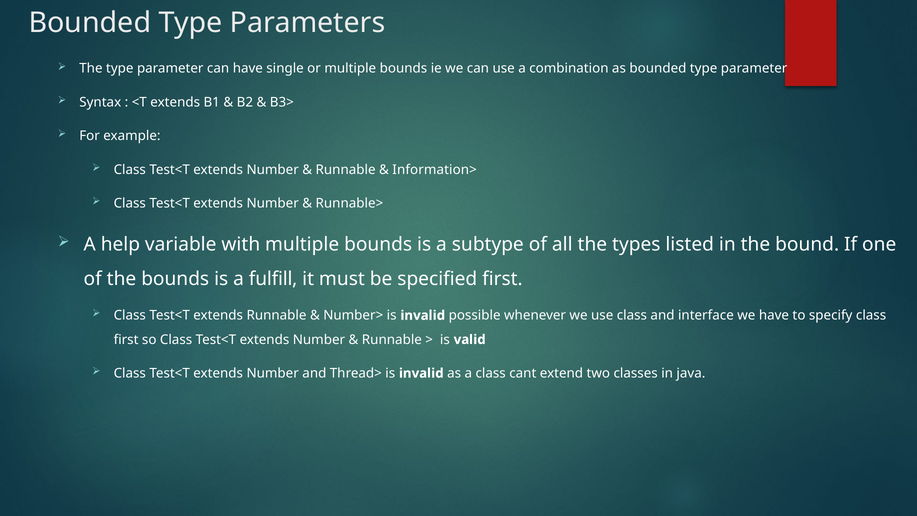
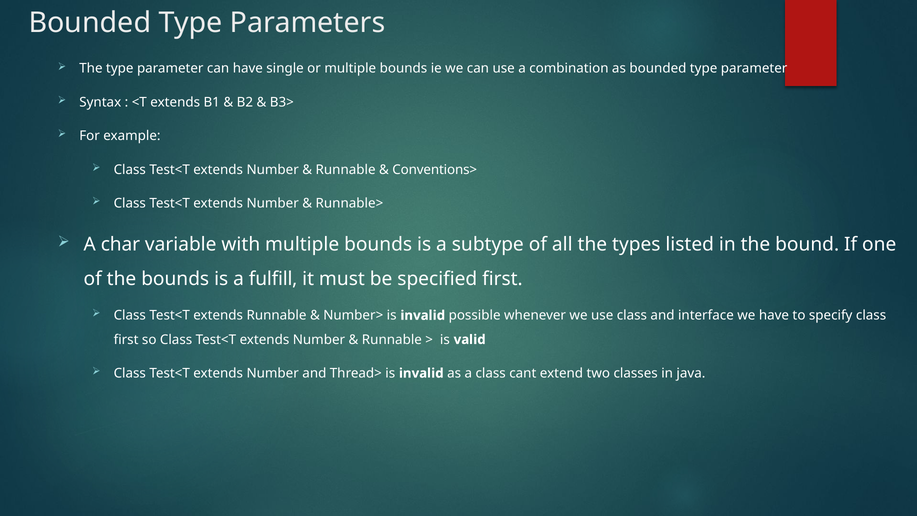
Information>: Information> -> Conventions>
help: help -> char
